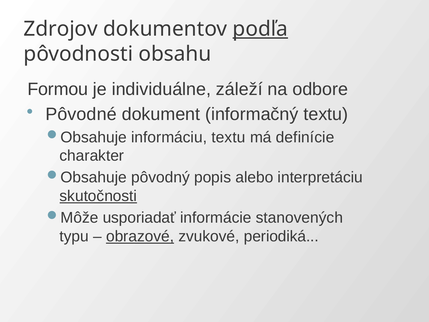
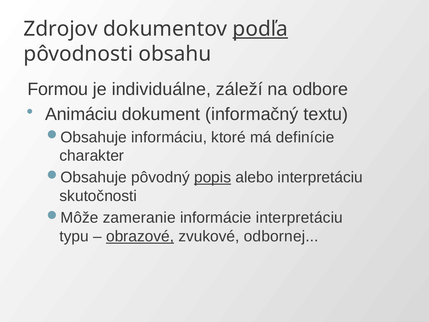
Pôvodné: Pôvodné -> Animáciu
informáciu textu: textu -> ktoré
popis underline: none -> present
skutočnosti underline: present -> none
usporiadať: usporiadať -> zameranie
informácie stanovených: stanovených -> interpretáciu
periodiká: periodiká -> odbornej
